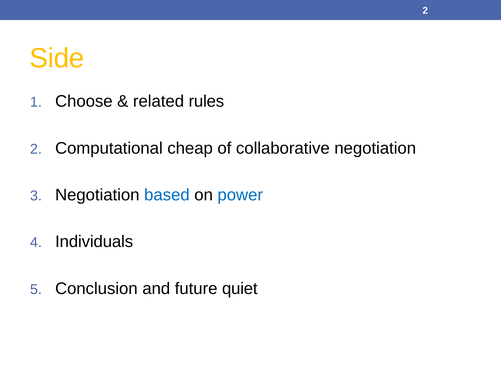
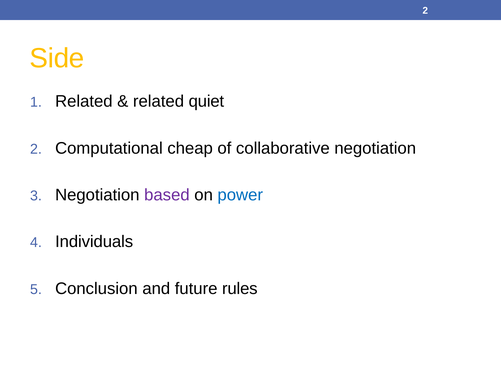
Choose at (84, 101): Choose -> Related
rules: rules -> quiet
based colour: blue -> purple
quiet: quiet -> rules
